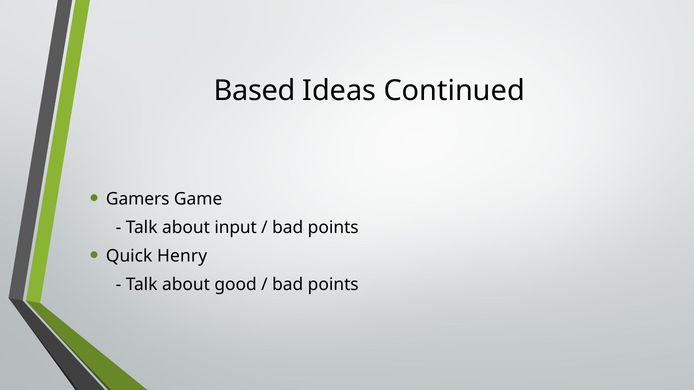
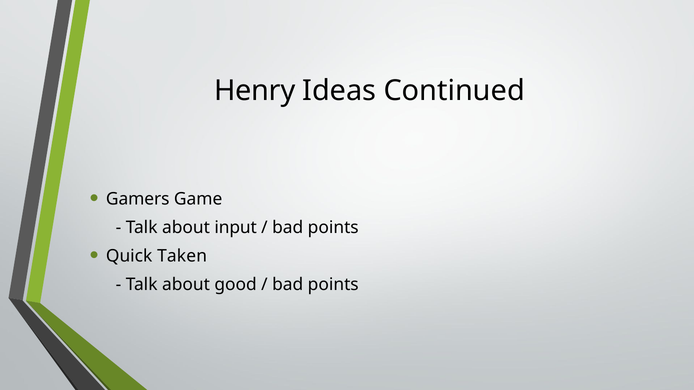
Based: Based -> Henry
Henry: Henry -> Taken
